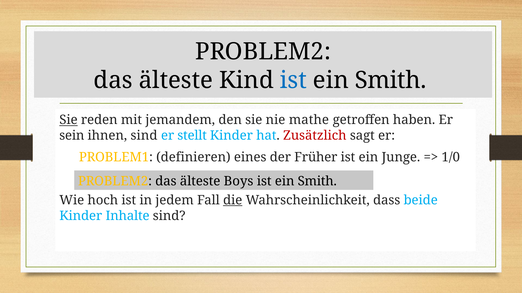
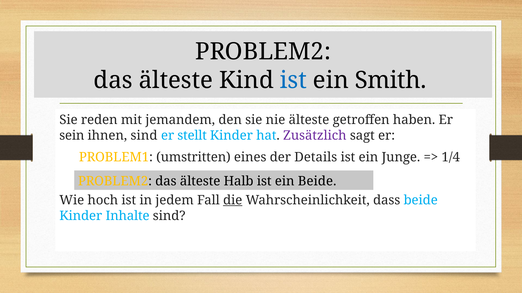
Sie at (68, 120) underline: present -> none
nie mathe: mathe -> älteste
Zusätzlich colour: red -> purple
definieren: definieren -> umstritten
Früher: Früher -> Details
1/0: 1/0 -> 1/4
Boys: Boys -> Halb
Smith at (317, 181): Smith -> Beide
